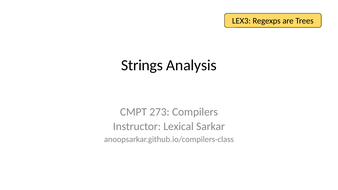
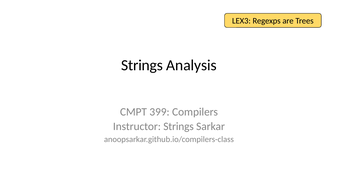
273: 273 -> 399
Instructor Lexical: Lexical -> Strings
